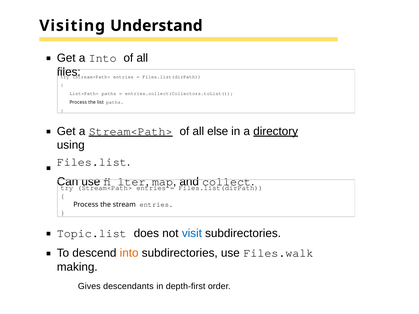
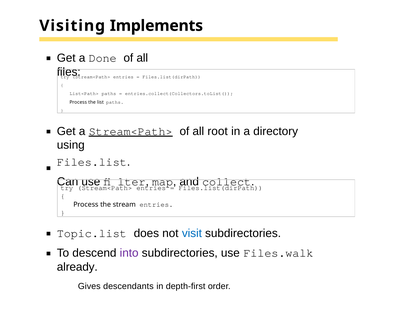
Understand: Understand -> Implements
a Into: Into -> Done
else: else -> root
directory underline: present -> none
into at (129, 253) colour: orange -> purple
making: making -> already
